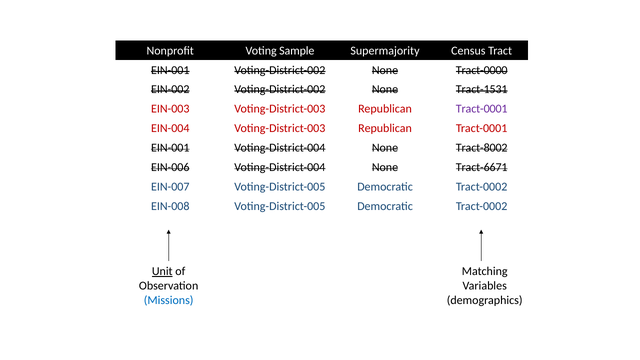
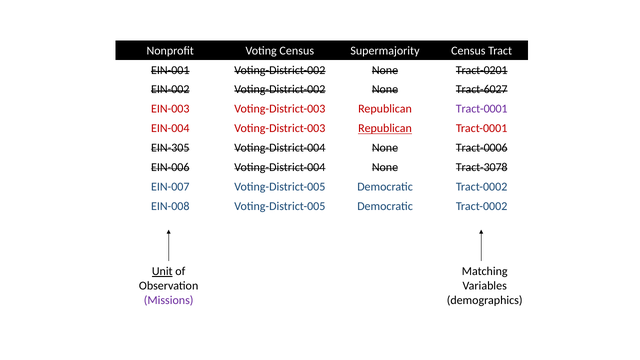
Voting Sample: Sample -> Census
Tract-0000: Tract-0000 -> Tract-0201
Tract-1531: Tract-1531 -> Tract-6027
Republican at (385, 128) underline: none -> present
EIN-001 at (170, 148): EIN-001 -> EIN-305
Tract-8002: Tract-8002 -> Tract-0006
Tract-6671: Tract-6671 -> Tract-3078
Missions colour: blue -> purple
